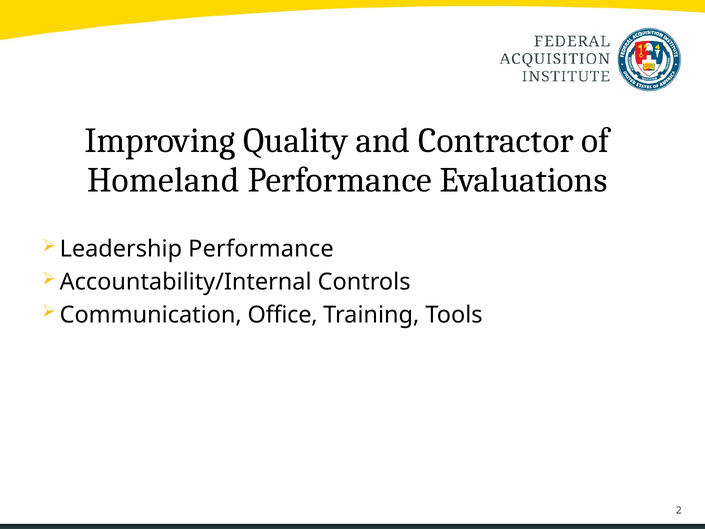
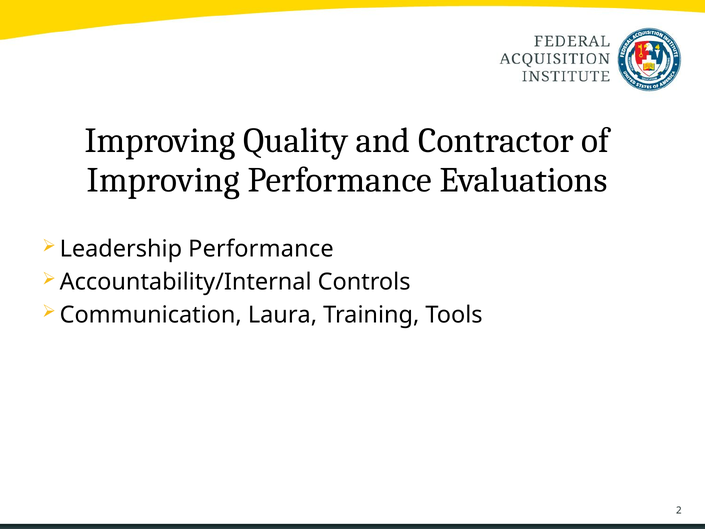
Homeland at (163, 180): Homeland -> Improving
Office: Office -> Laura
